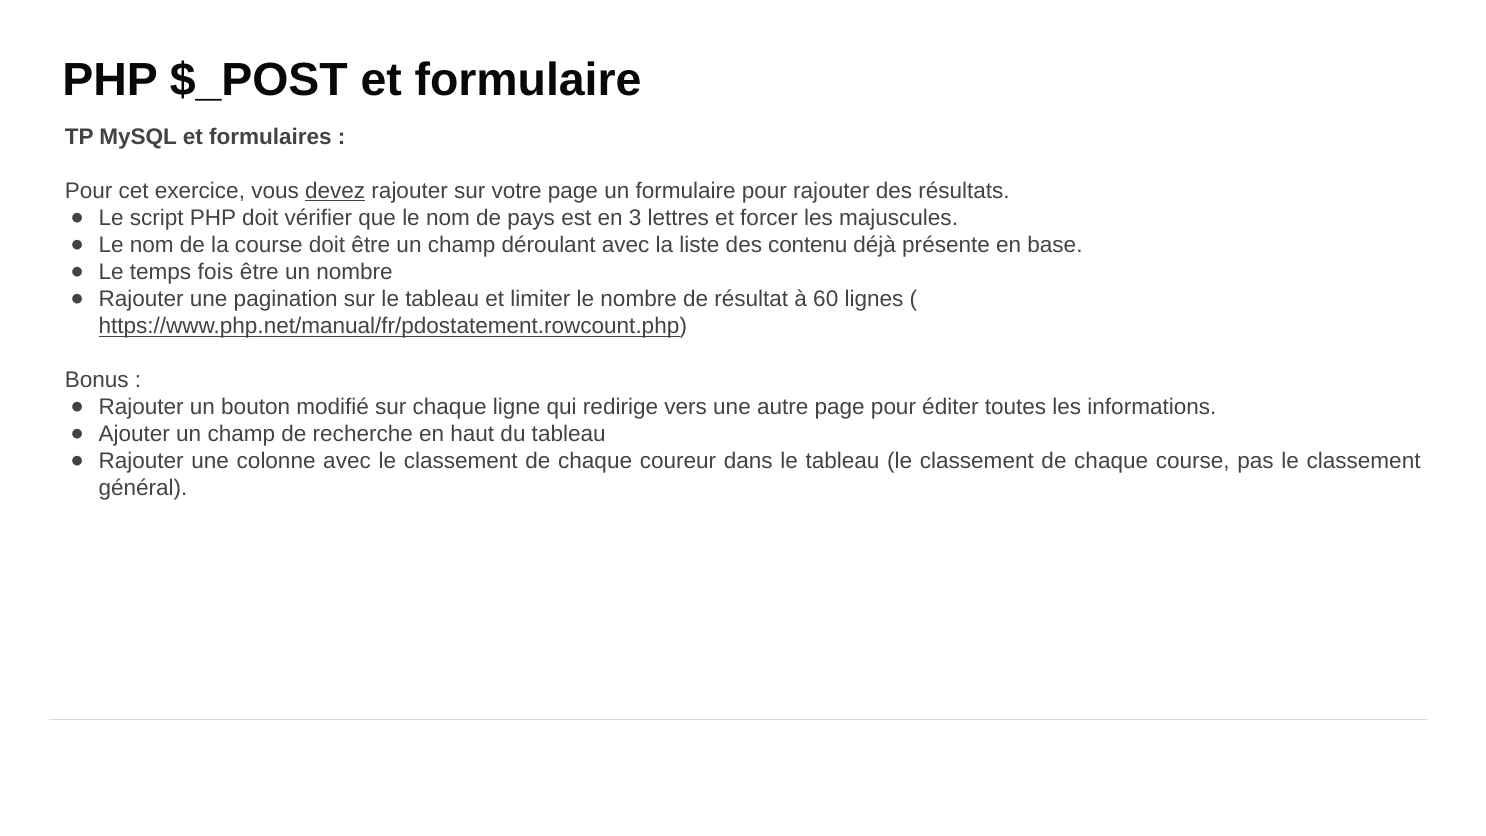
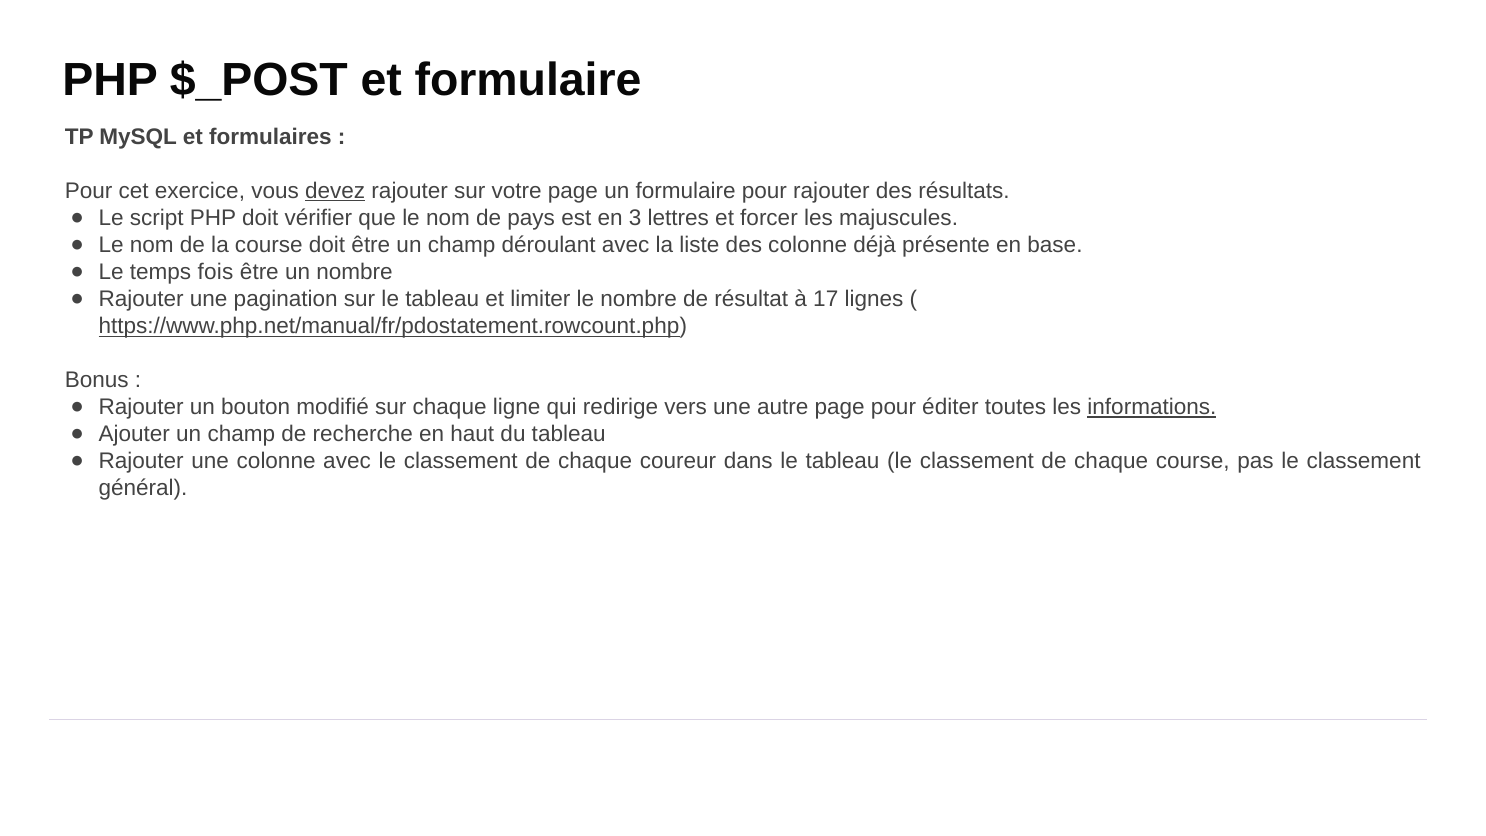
des contenu: contenu -> colonne
60: 60 -> 17
informations underline: none -> present
